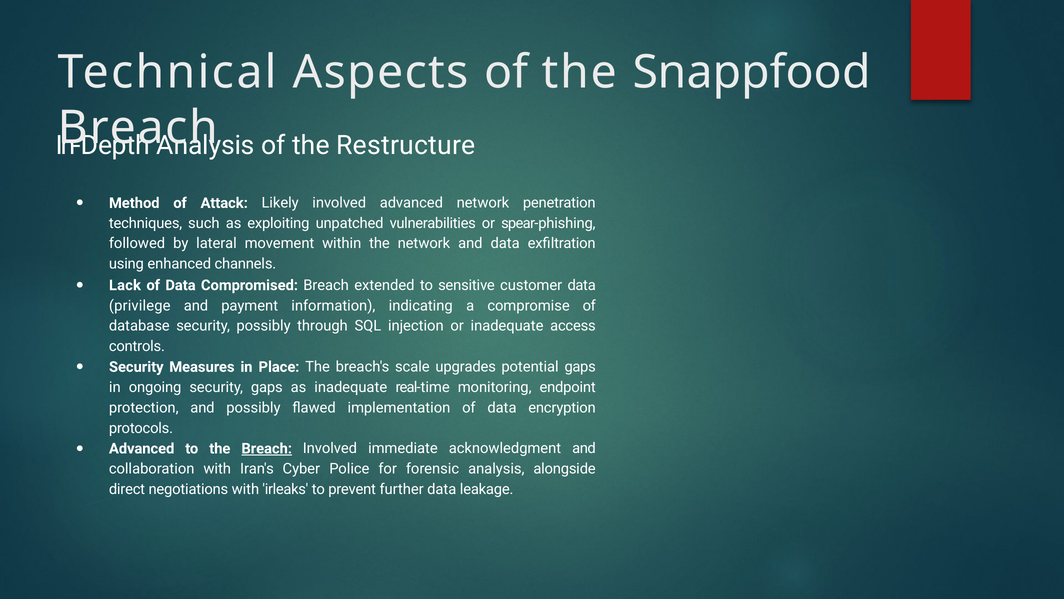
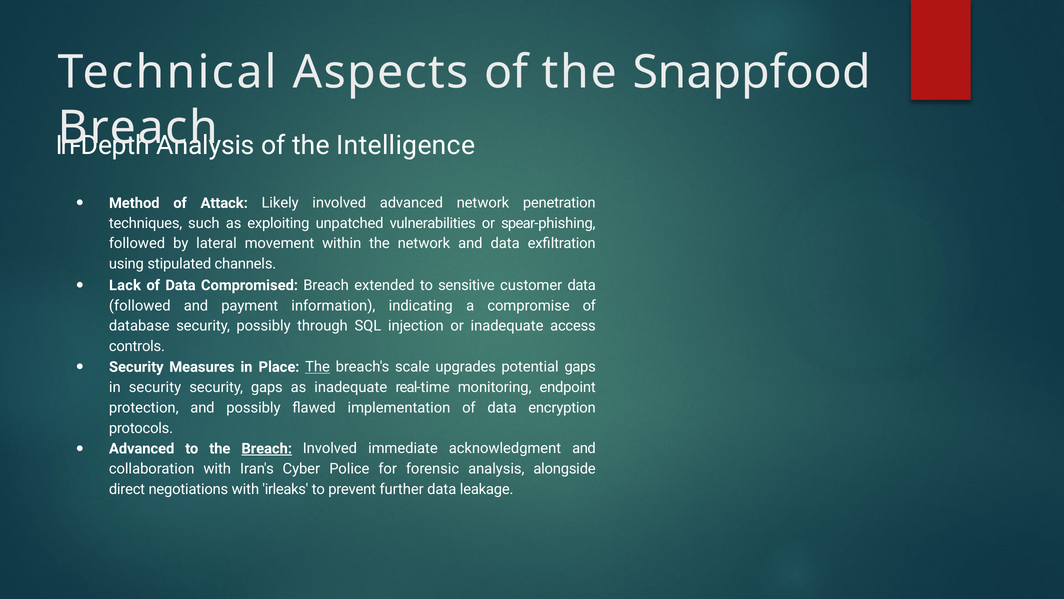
Restructure: Restructure -> Intelligence
enhanced: enhanced -> stipulated
privilege at (140, 305): privilege -> followed
The at (318, 367) underline: none -> present
in ongoing: ongoing -> security
